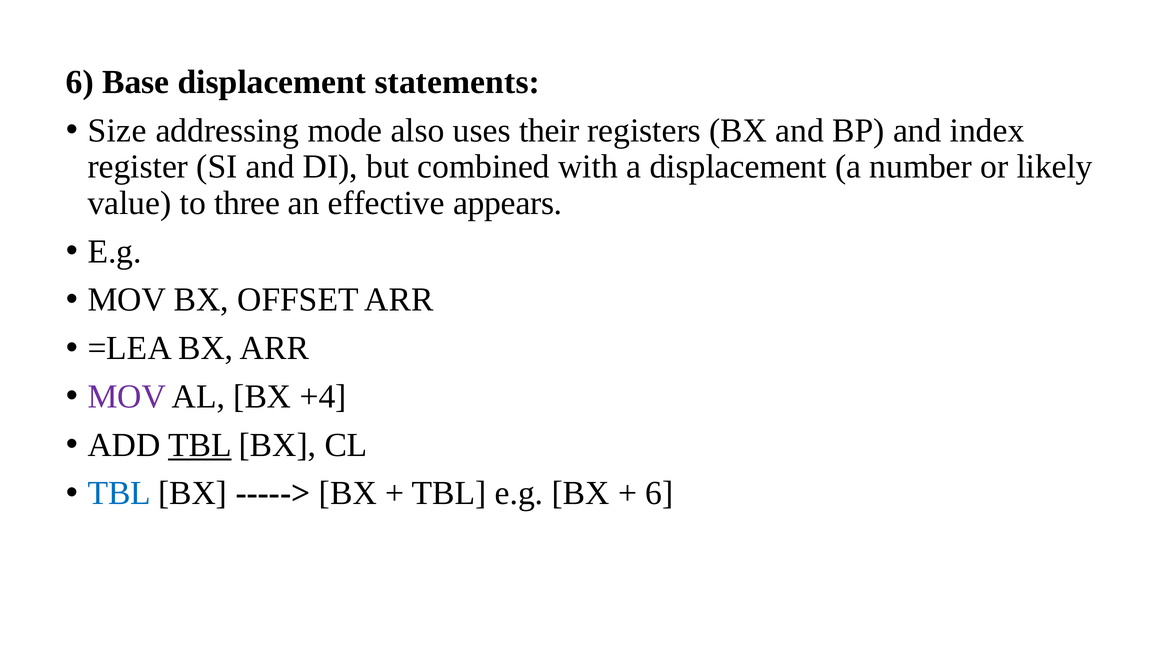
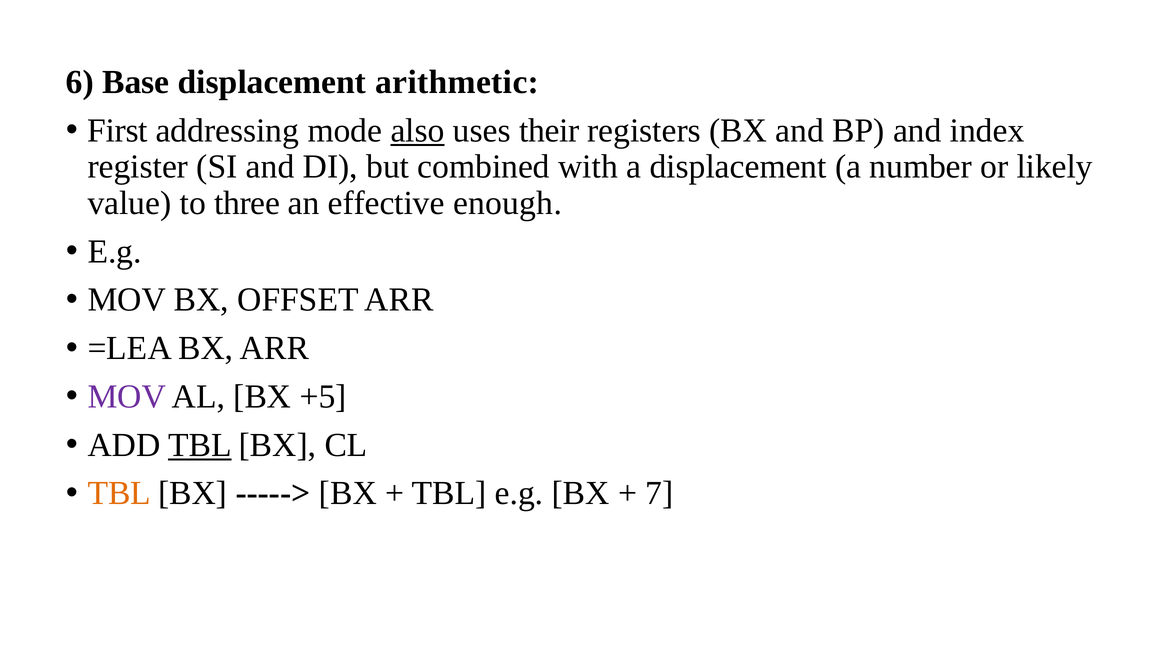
statements: statements -> arithmetic
Size: Size -> First
also underline: none -> present
appears: appears -> enough
+4: +4 -> +5
TBL at (119, 493) colour: blue -> orange
6 at (659, 493): 6 -> 7
